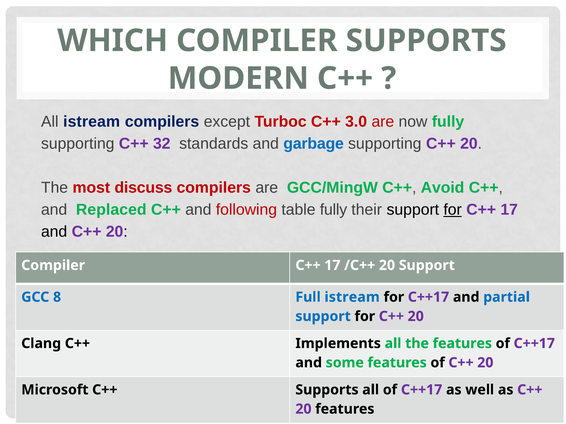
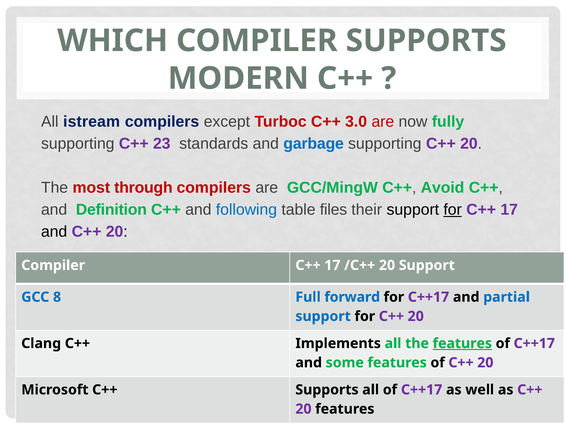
32: 32 -> 23
discuss: discuss -> through
Replaced: Replaced -> Definition
following colour: red -> blue
table fully: fully -> files
Full istream: istream -> forward
features at (462, 344) underline: none -> present
